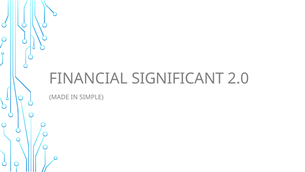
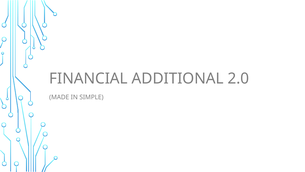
SIGNIFICANT: SIGNIFICANT -> ADDITIONAL
